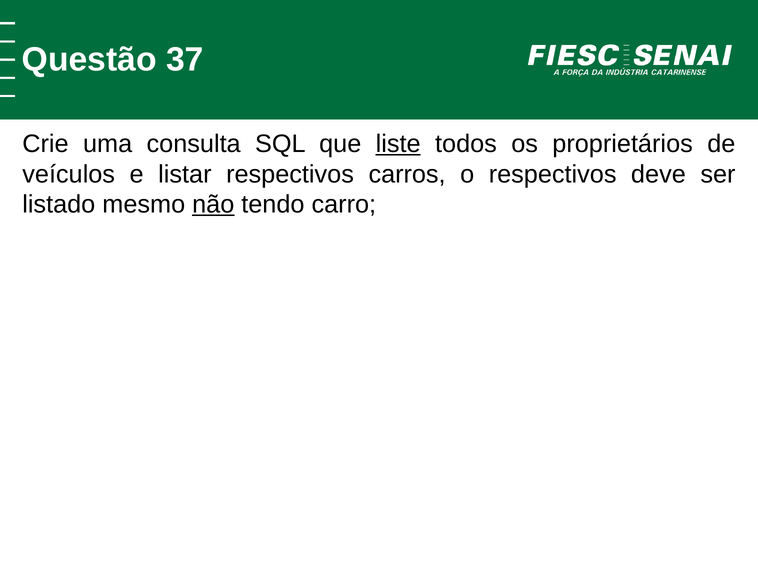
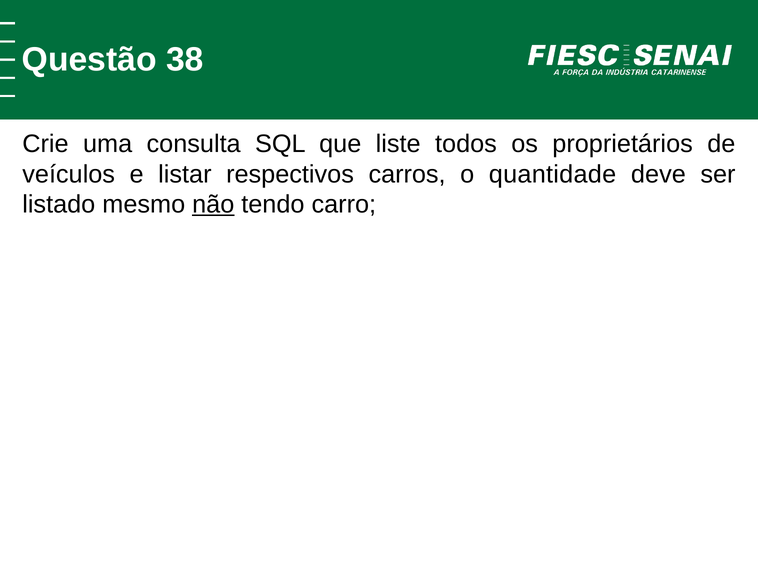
37: 37 -> 38
liste underline: present -> none
o respectivos: respectivos -> quantidade
